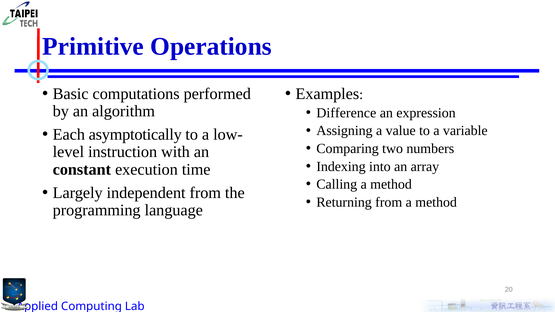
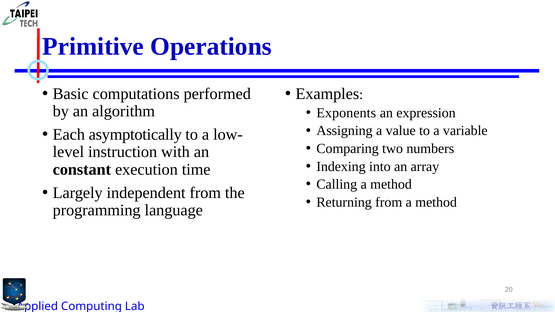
Difference: Difference -> Exponents
